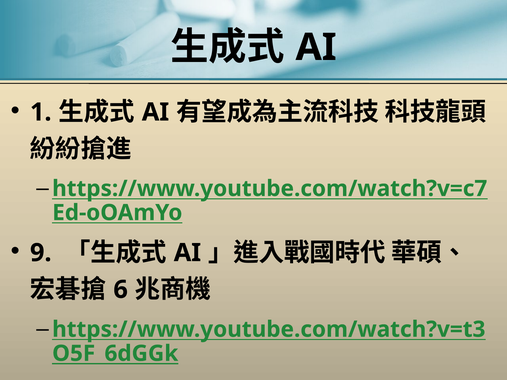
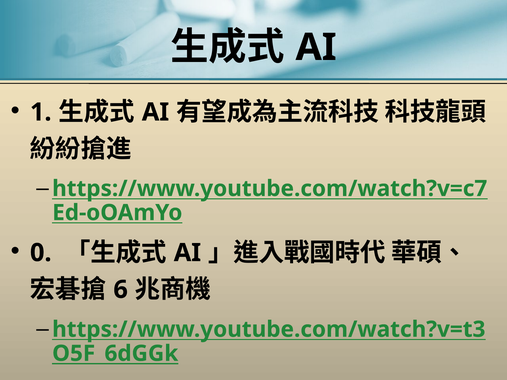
9: 9 -> 0
